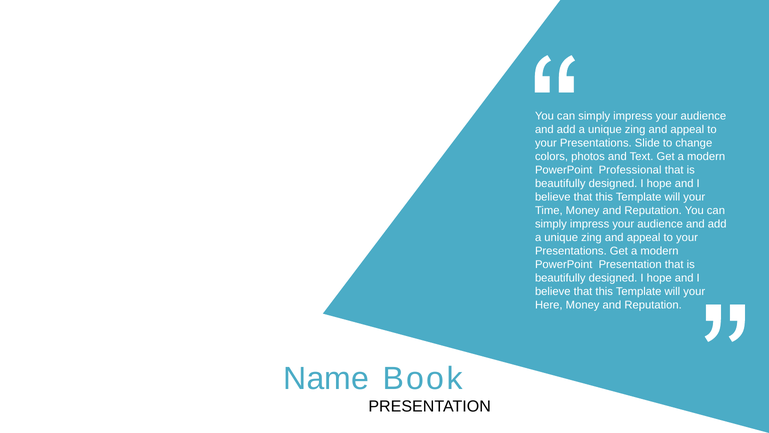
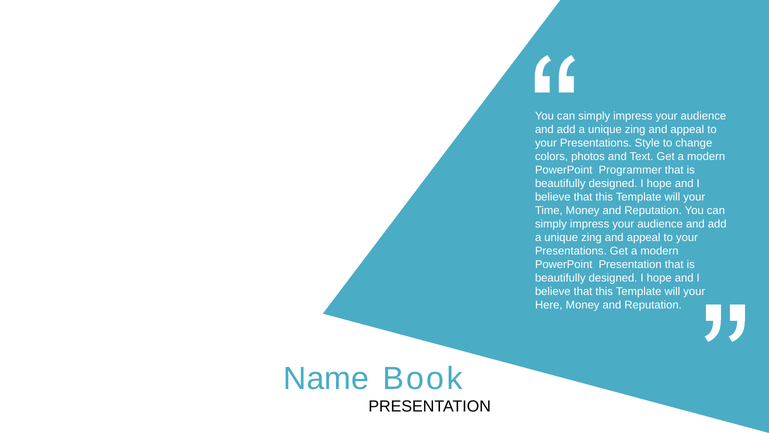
Slide: Slide -> Style
Professional: Professional -> Programmer
